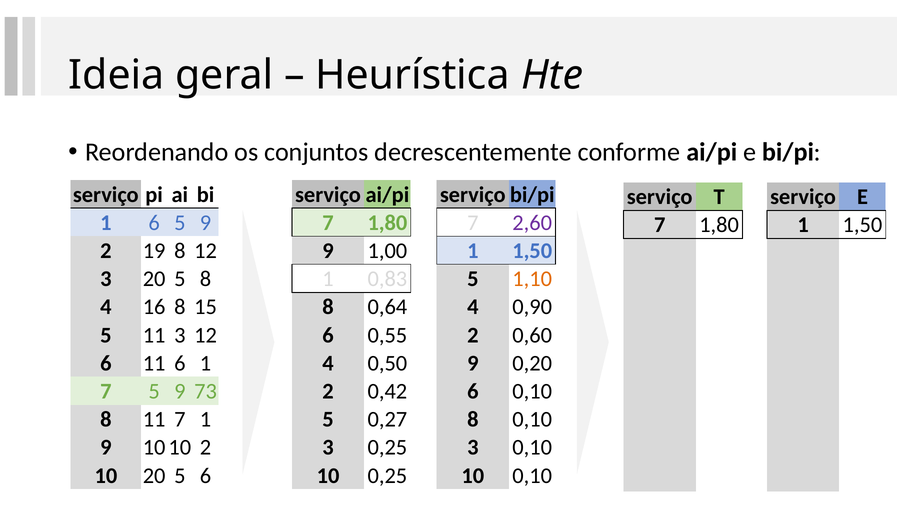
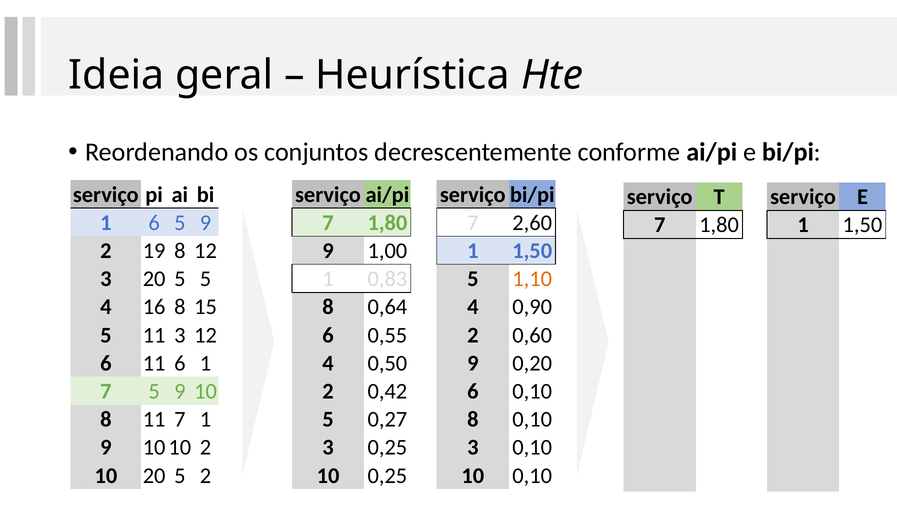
2,60 colour: purple -> black
5 8: 8 -> 5
9 73: 73 -> 10
5 6: 6 -> 2
